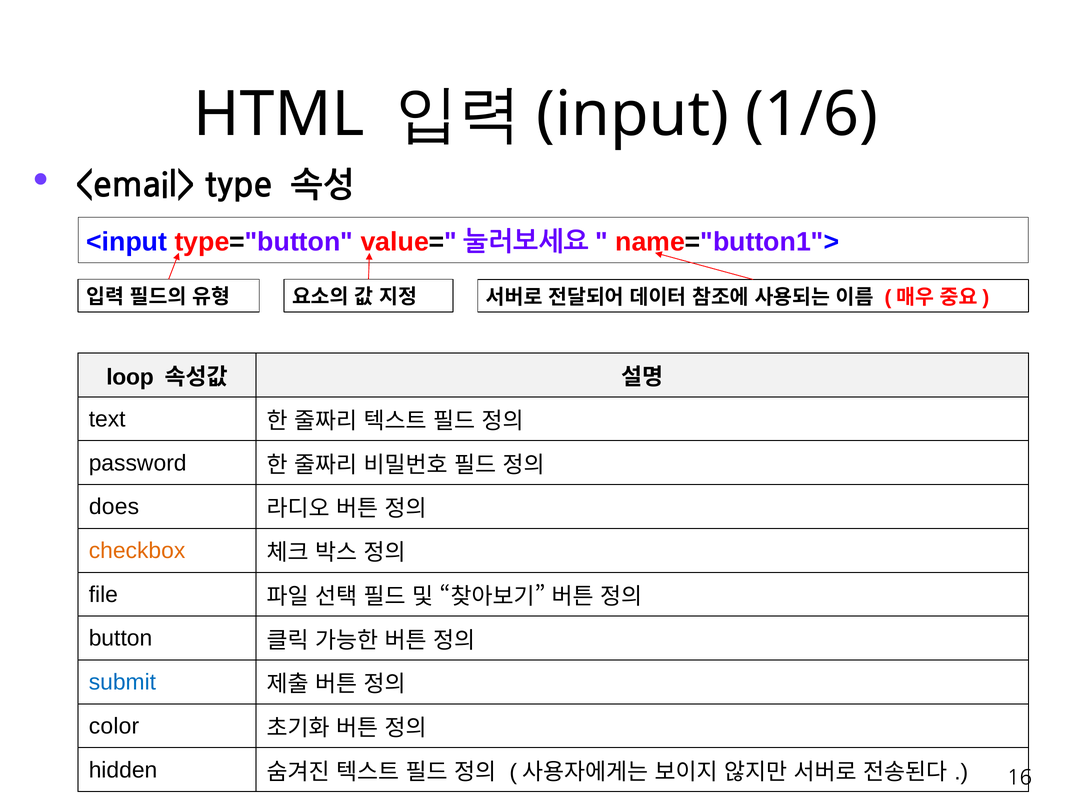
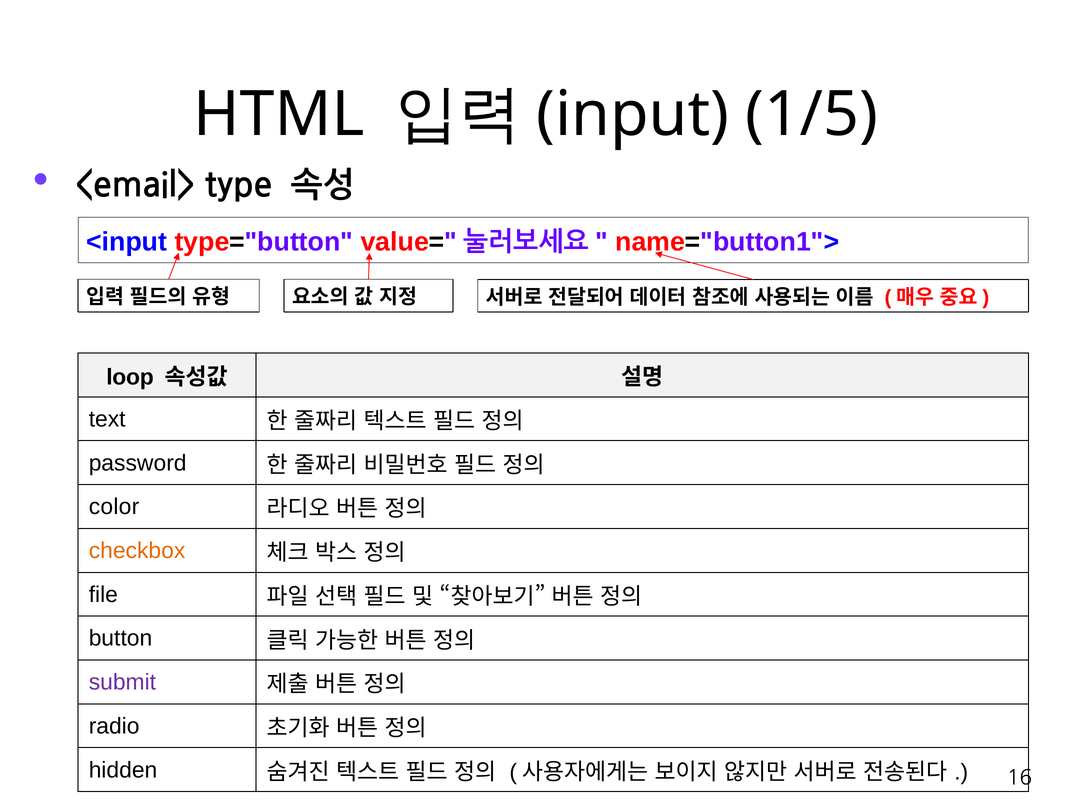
1/6: 1/6 -> 1/5
does: does -> color
submit colour: blue -> purple
color: color -> radio
